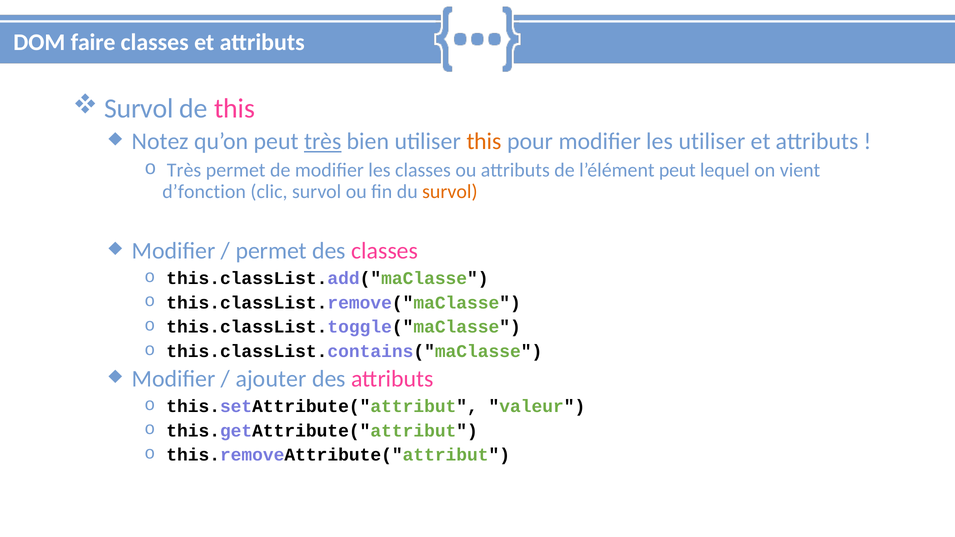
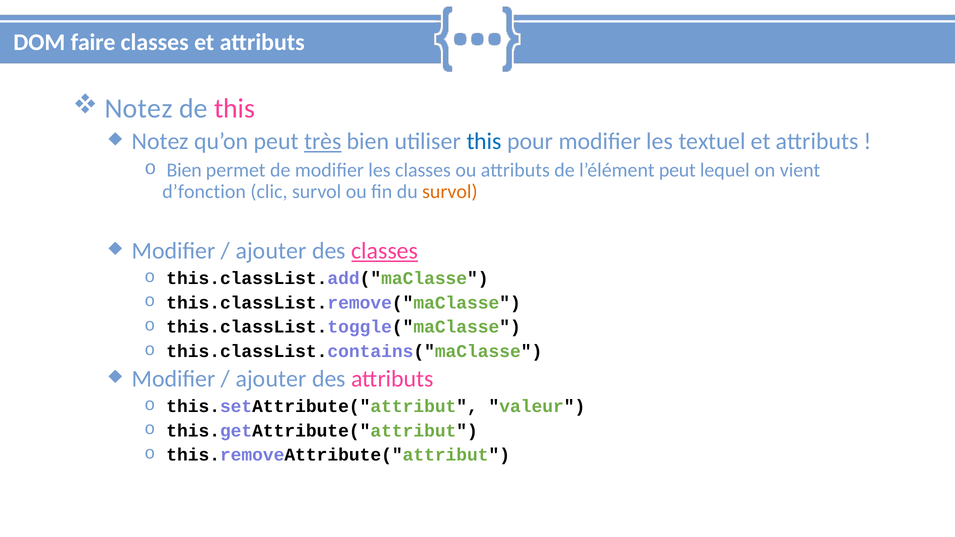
Survol at (139, 109): Survol -> Notez
this at (484, 142) colour: orange -> blue
les utiliser: utiliser -> textuel
Très at (184, 170): Très -> Bien
permet at (271, 251): permet -> ajouter
classes at (385, 251) underline: none -> present
